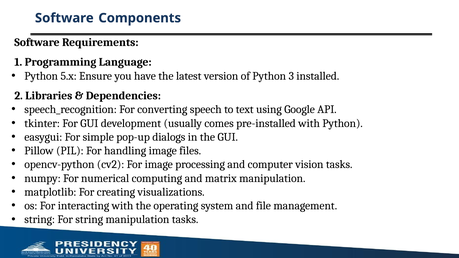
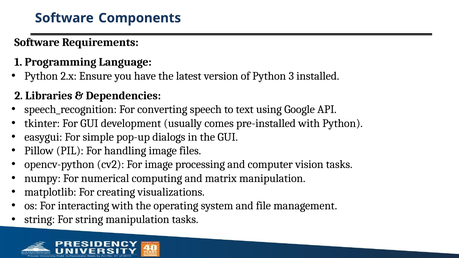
5.x: 5.x -> 2.x
